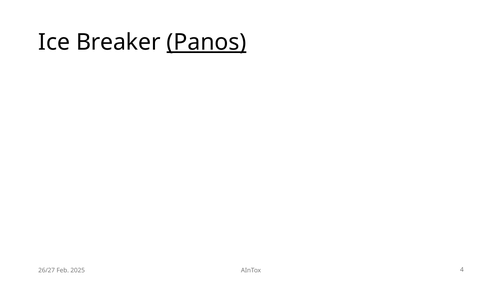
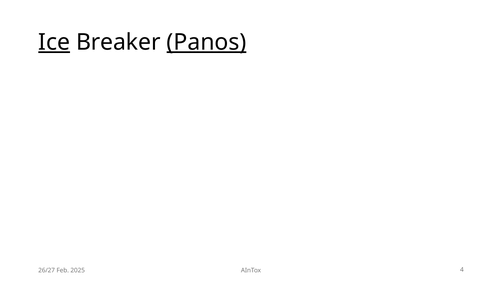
Ice underline: none -> present
